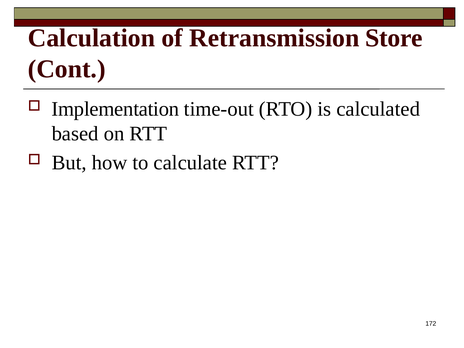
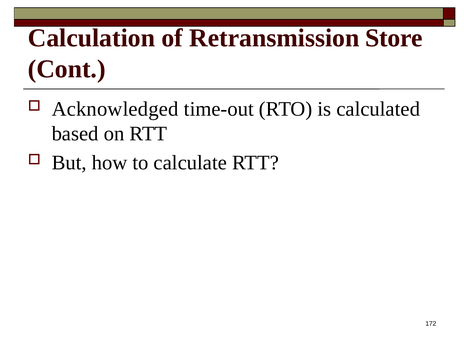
Implementation: Implementation -> Acknowledged
